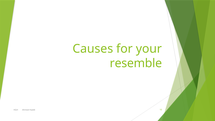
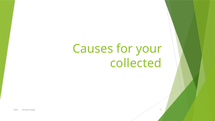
resemble: resemble -> collected
